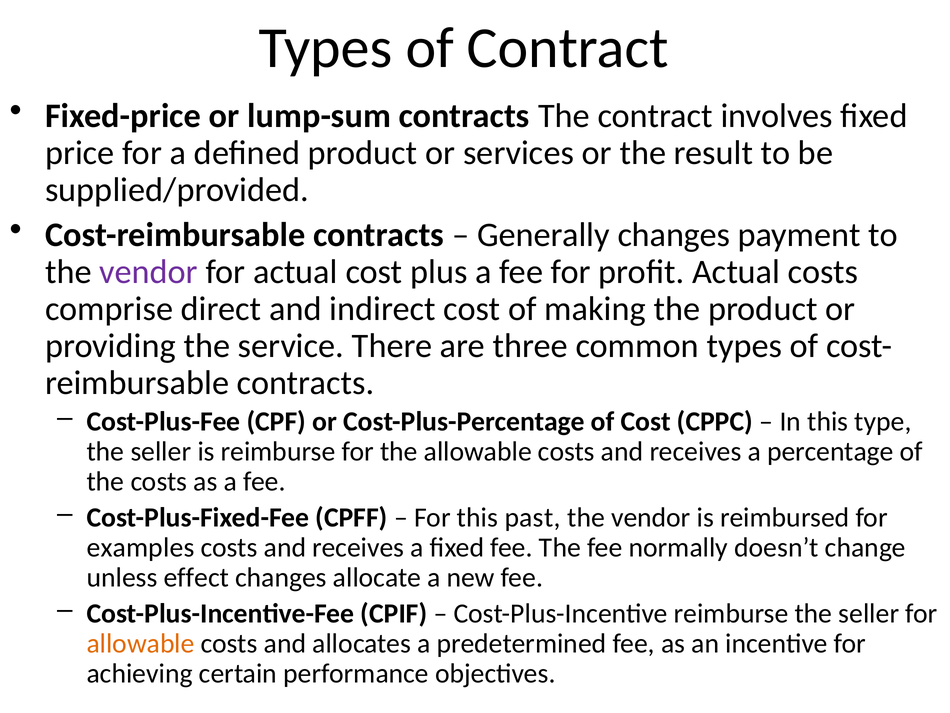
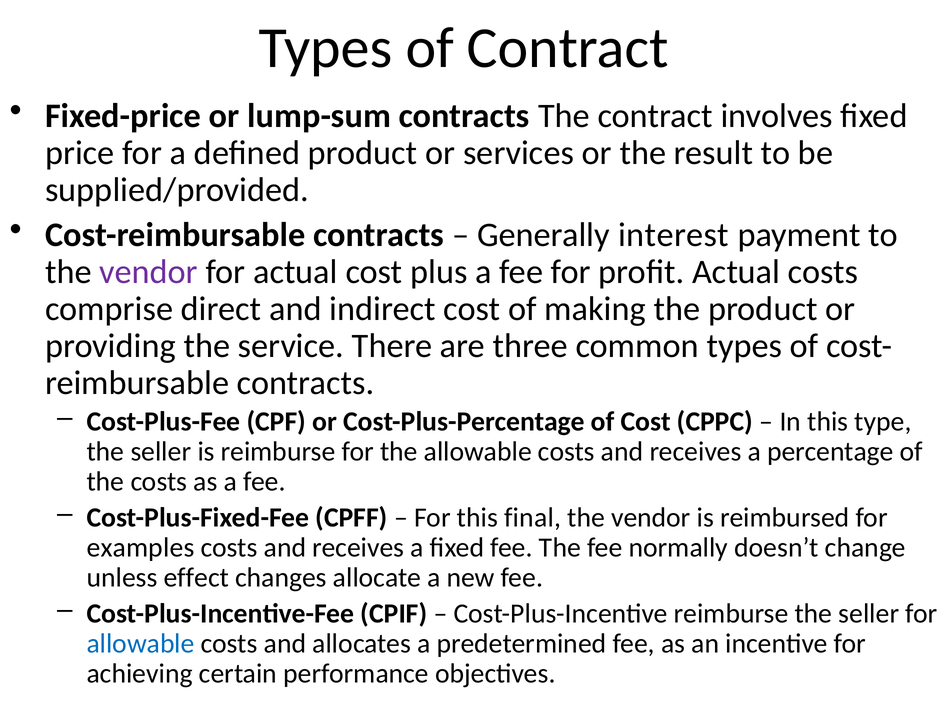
Generally changes: changes -> interest
past: past -> final
allowable at (141, 643) colour: orange -> blue
